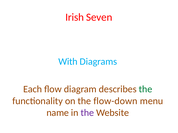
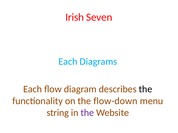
With at (68, 62): With -> Each
the at (146, 89) colour: green -> black
name: name -> string
